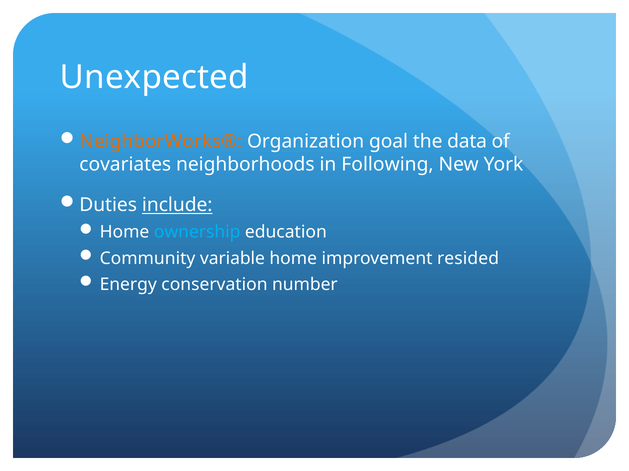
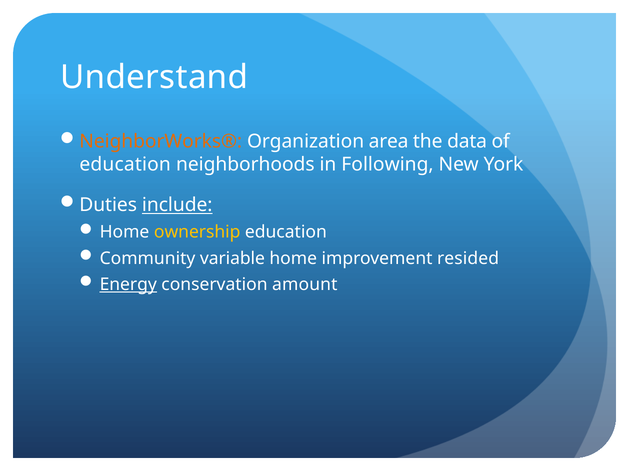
Unexpected: Unexpected -> Understand
goal: goal -> area
covariates at (125, 165): covariates -> education
ownership colour: light blue -> yellow
Energy underline: none -> present
number: number -> amount
